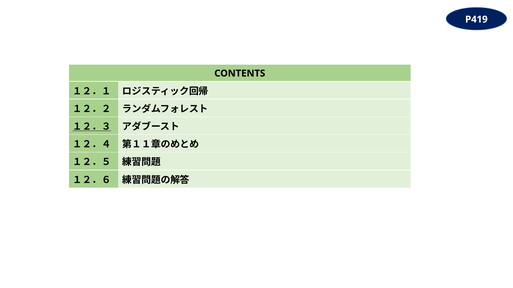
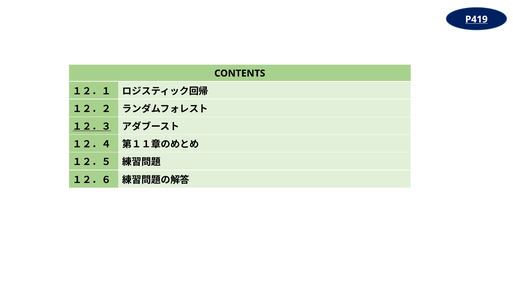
P419 underline: none -> present
